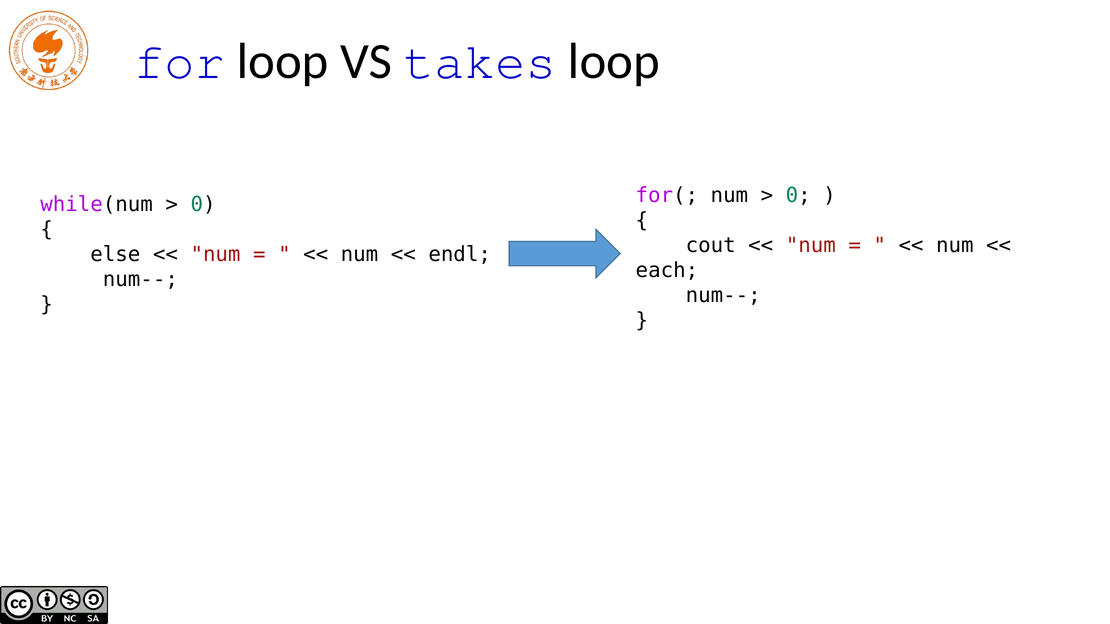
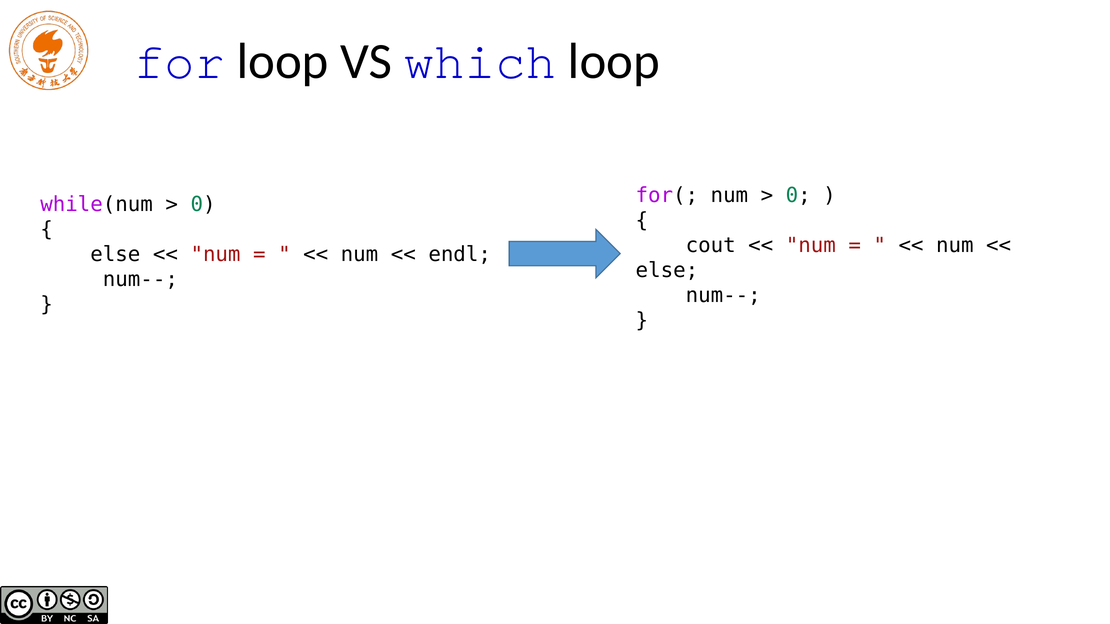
takes: takes -> which
each at (667, 271): each -> else
